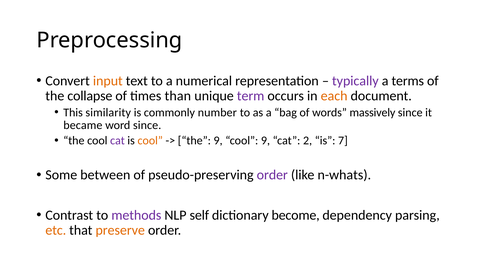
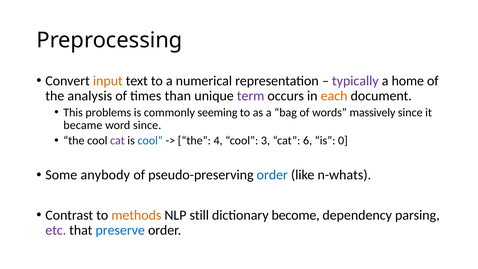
terms: terms -> home
collapse: collapse -> analysis
similarity: similarity -> problems
number: number -> seeming
cool at (150, 141) colour: orange -> blue
the 9: 9 -> 4
cool 9: 9 -> 3
2: 2 -> 6
7: 7 -> 0
between: between -> anybody
order at (272, 175) colour: purple -> blue
methods colour: purple -> orange
self: self -> still
etc colour: orange -> purple
preserve colour: orange -> blue
